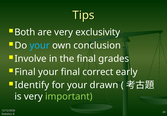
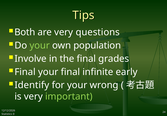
exclusivity: exclusivity -> questions
your at (40, 45) colour: light blue -> light green
conclusion: conclusion -> population
correct: correct -> infinite
drawn: drawn -> wrong
